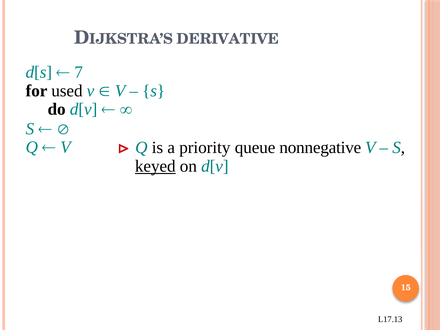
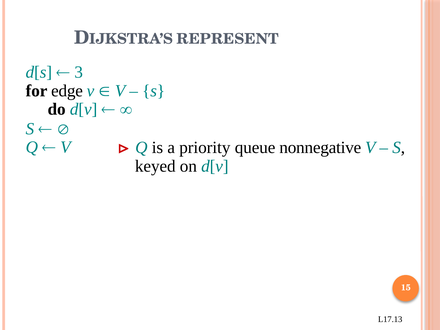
DERIVATIVE: DERIVATIVE -> REPRESENT
7: 7 -> 3
used: used -> edge
keyed underline: present -> none
